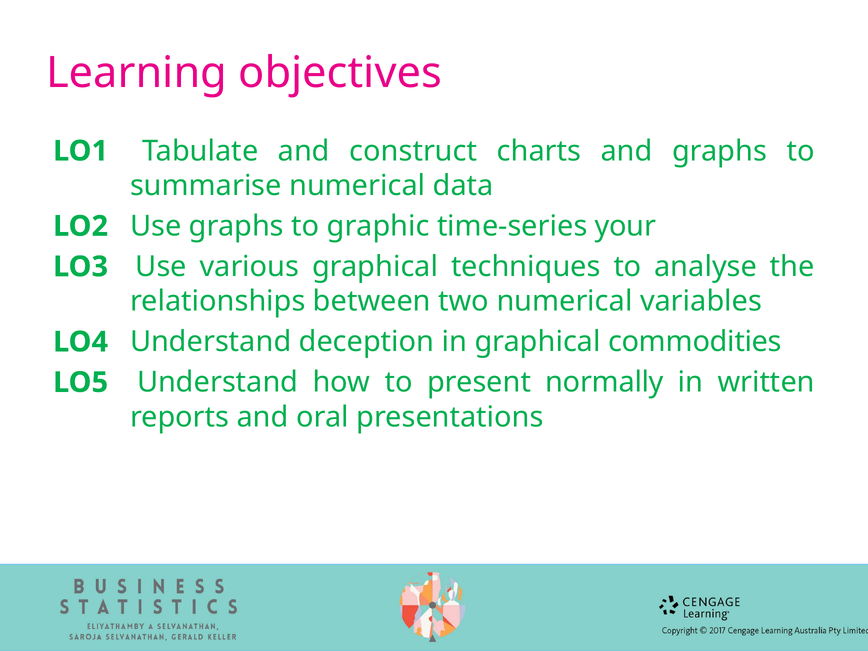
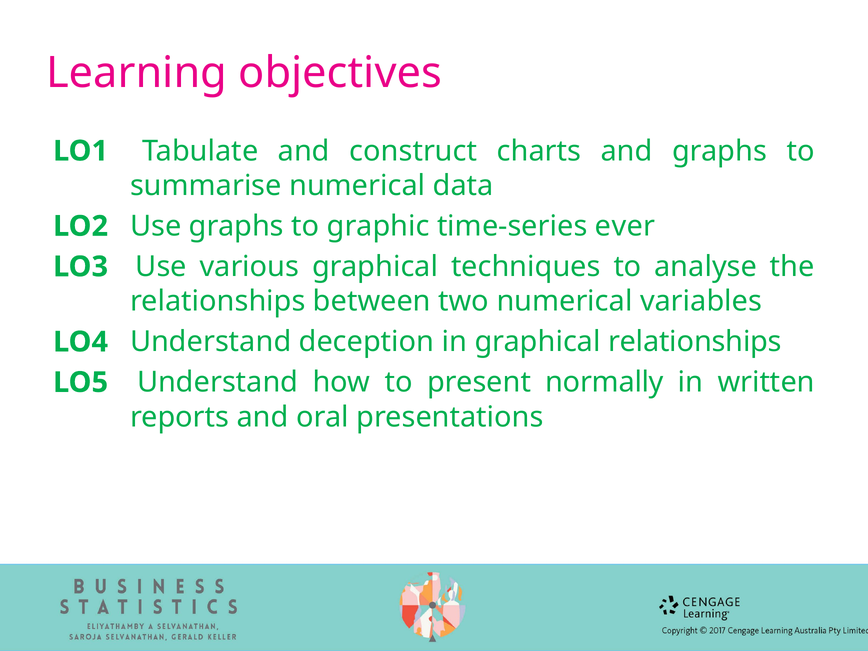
your: your -> ever
graphical commodities: commodities -> relationships
